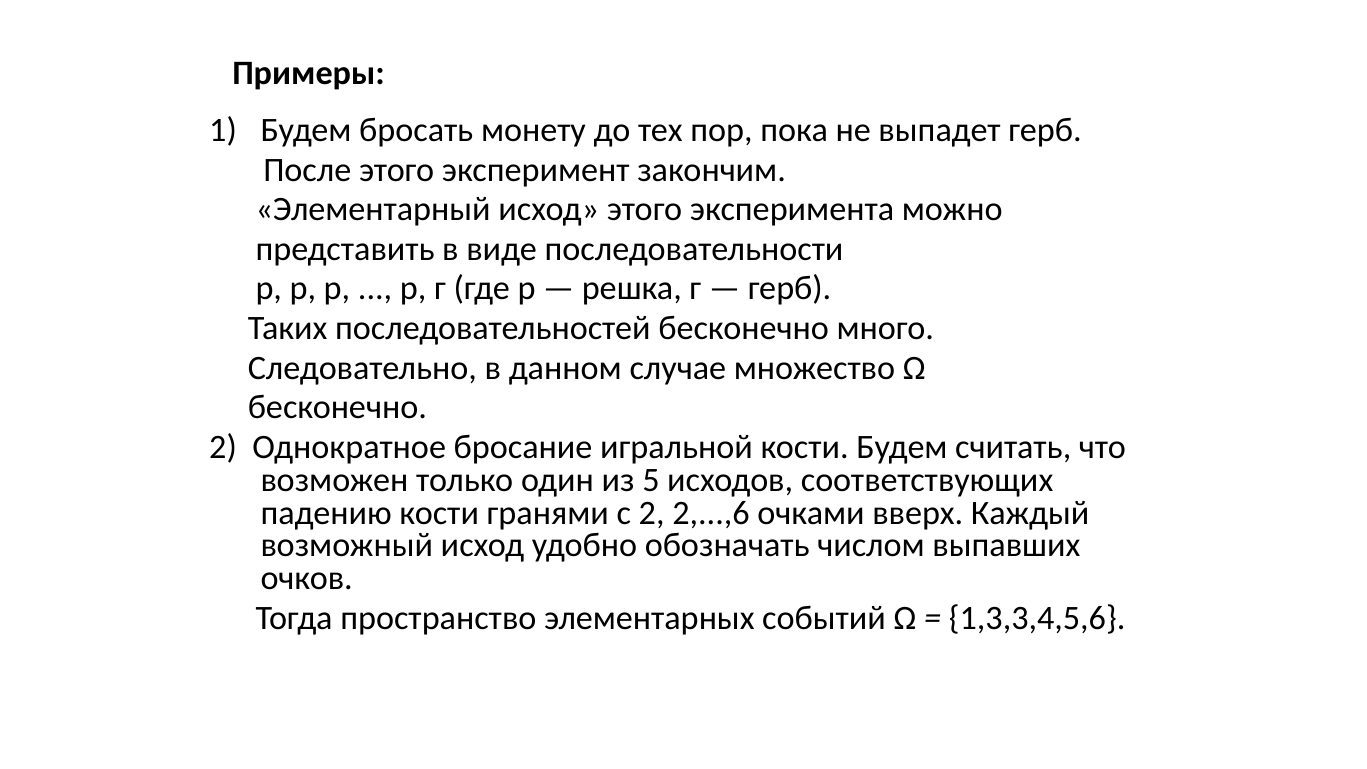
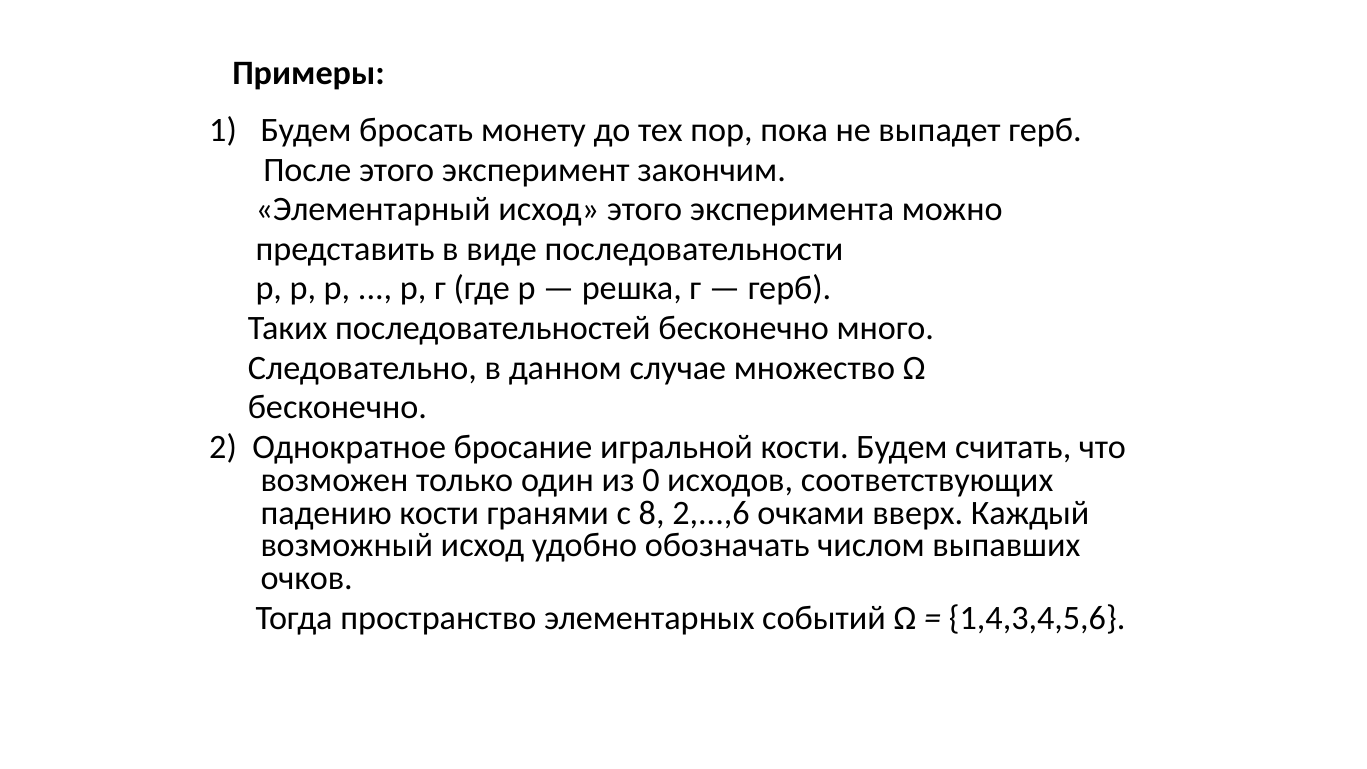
5: 5 -> 0
с 2: 2 -> 8
1,3,3,4,5,6: 1,3,3,4,5,6 -> 1,4,3,4,5,6
